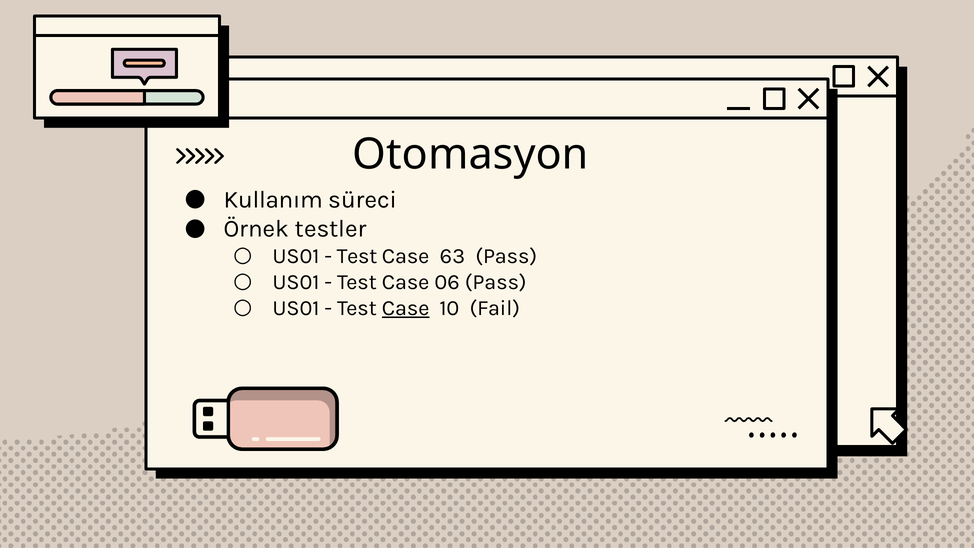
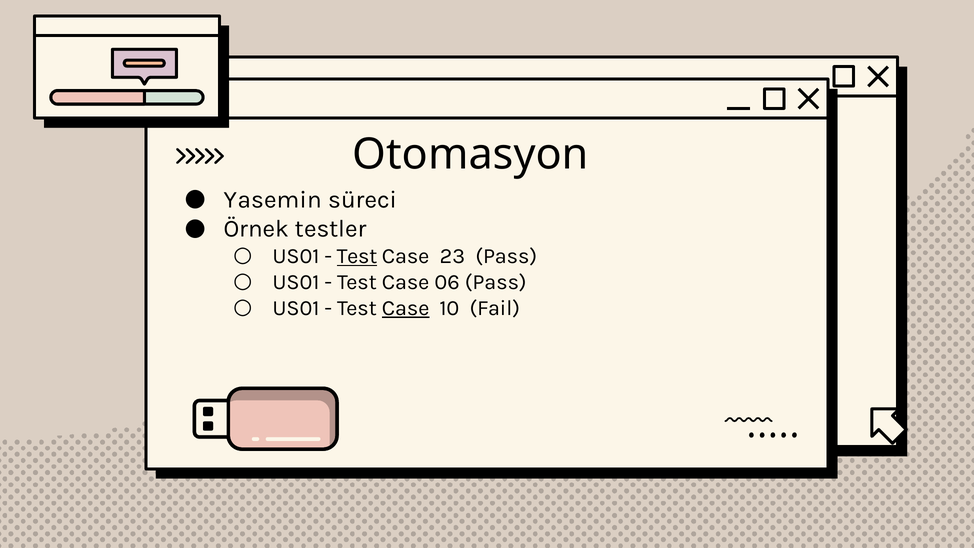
Kullanım: Kullanım -> Yasemin
Test at (357, 256) underline: none -> present
63: 63 -> 23
